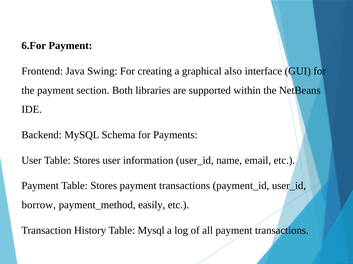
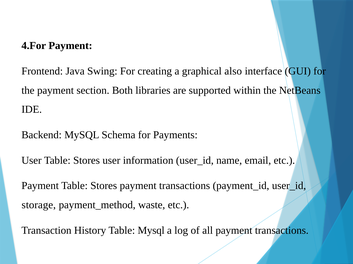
6.For: 6.For -> 4.For
borrow: borrow -> storage
easily: easily -> waste
